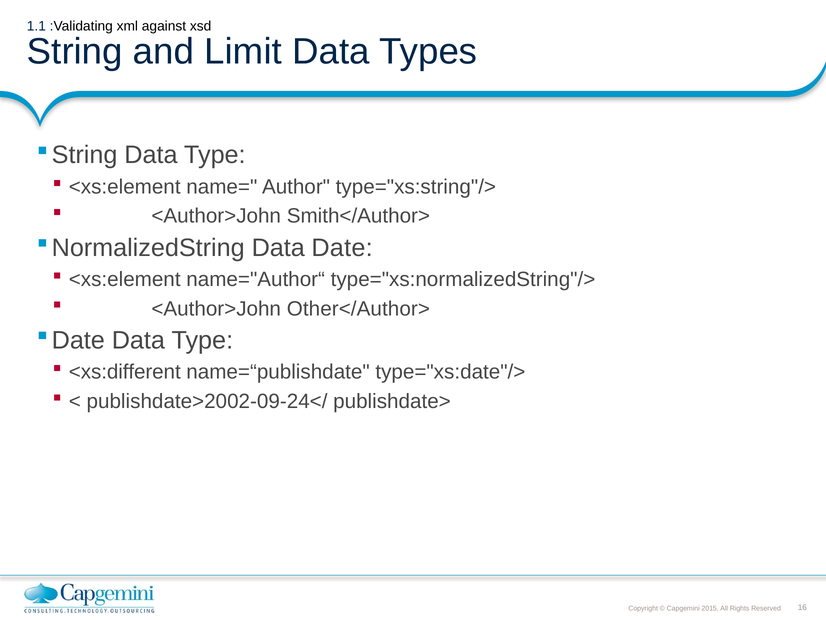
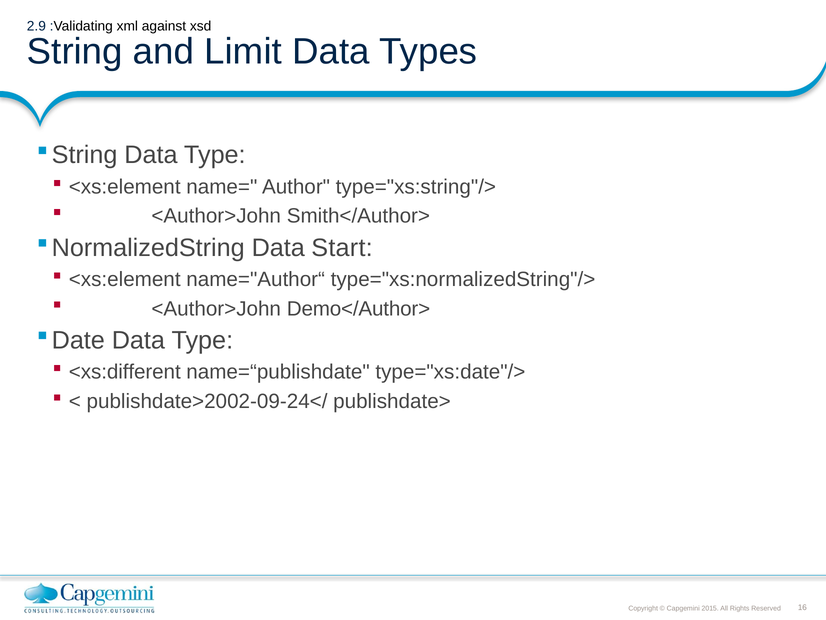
1.1: 1.1 -> 2.9
Date: Date -> Start
Other</Author>: Other</Author> -> Demo</Author>
